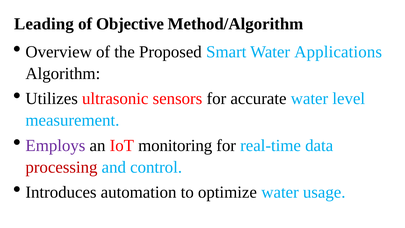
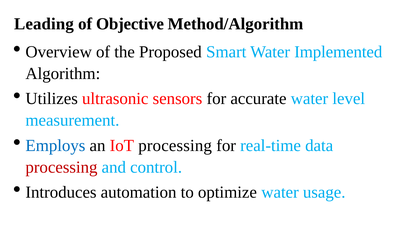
Applications: Applications -> Implemented
Employs colour: purple -> blue
IoT monitoring: monitoring -> processing
